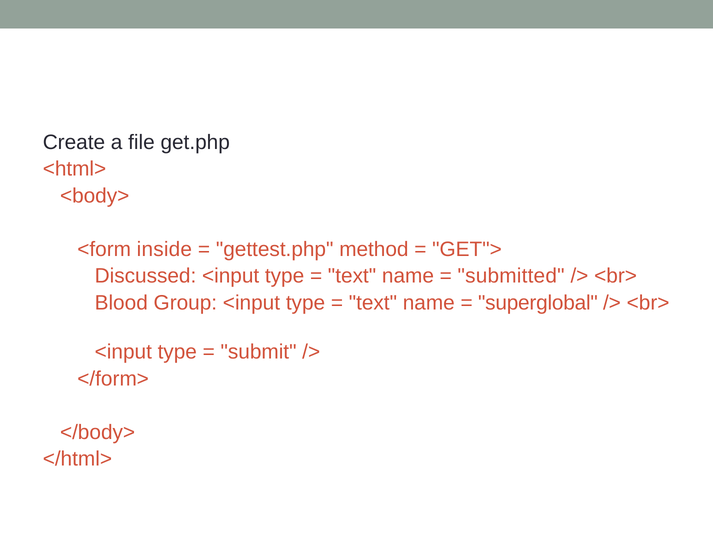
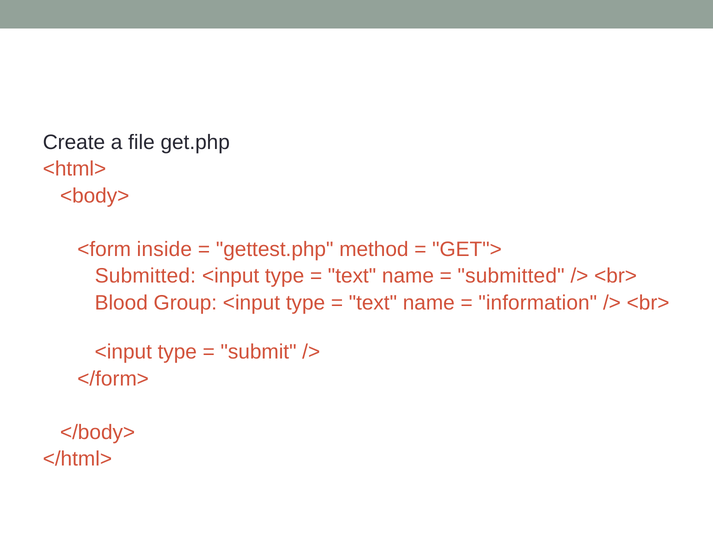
Discussed at (146, 276): Discussed -> Submitted
superglobal: superglobal -> information
